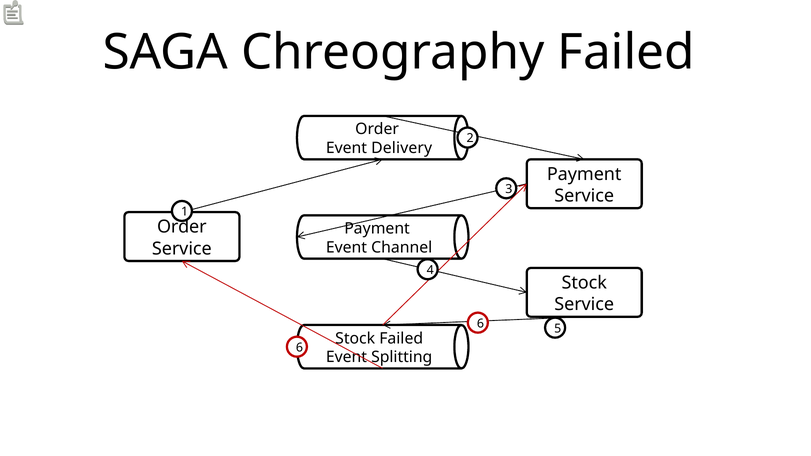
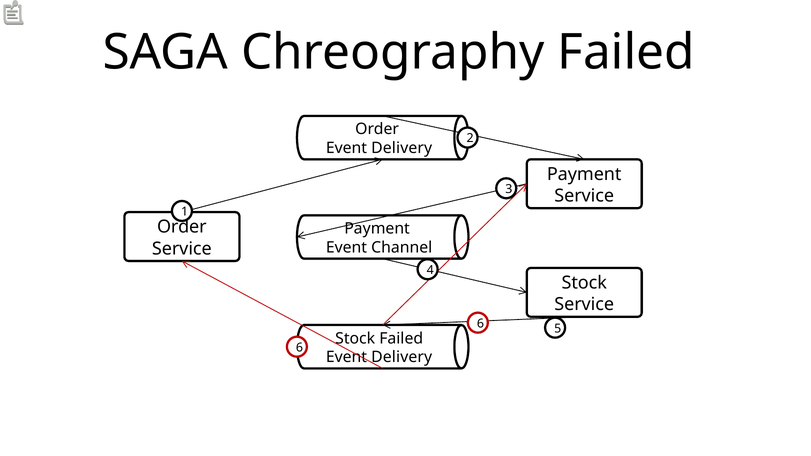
Splitting at (402, 357): Splitting -> Delivery
